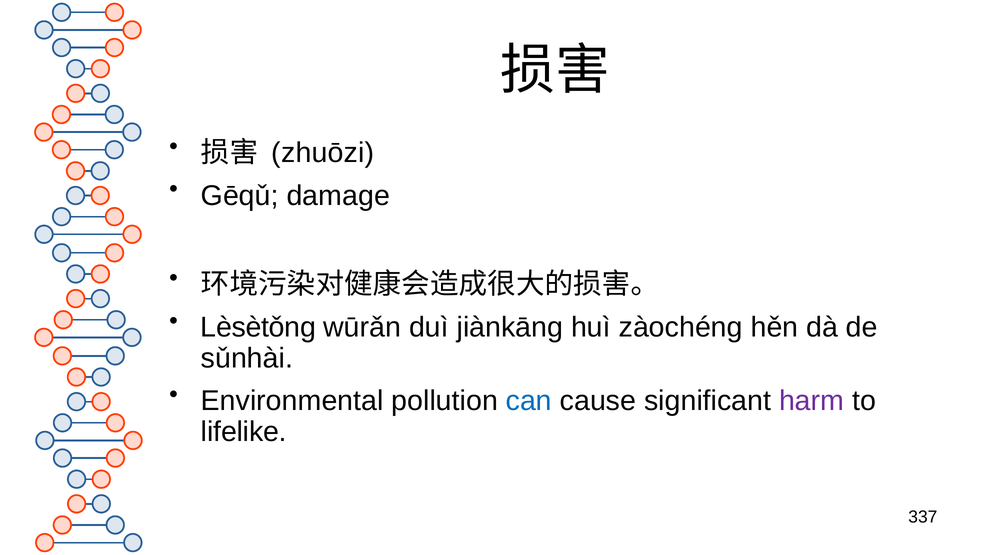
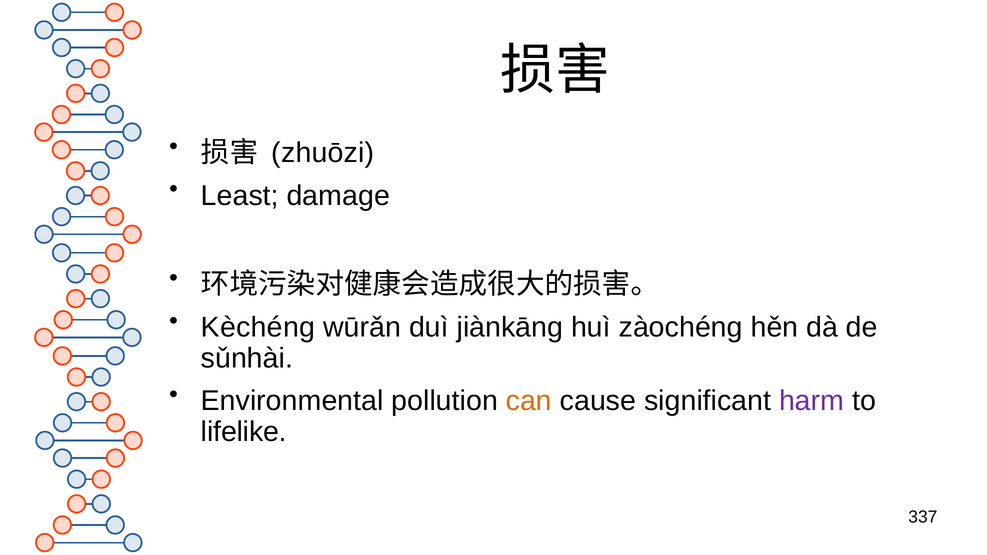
Gēqǔ: Gēqǔ -> Least
Lèsètǒng: Lèsètǒng -> Kèchéng
can colour: blue -> orange
